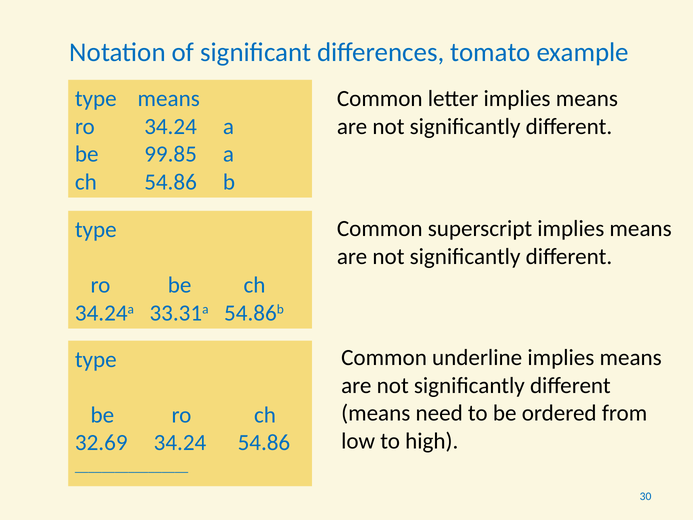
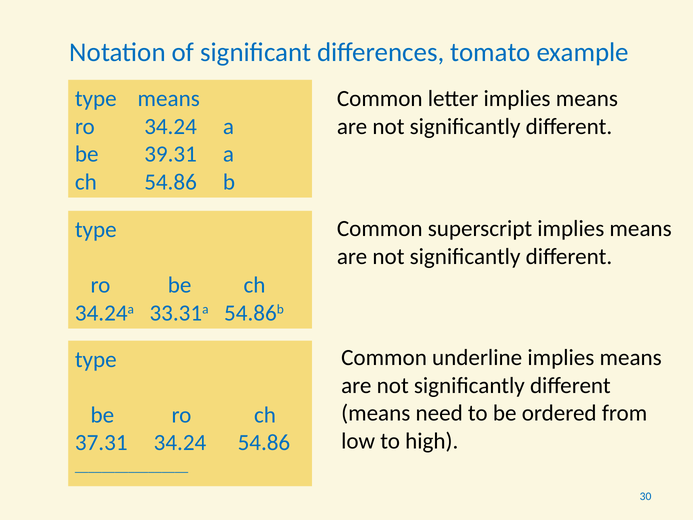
99.85: 99.85 -> 39.31
32.69: 32.69 -> 37.31
